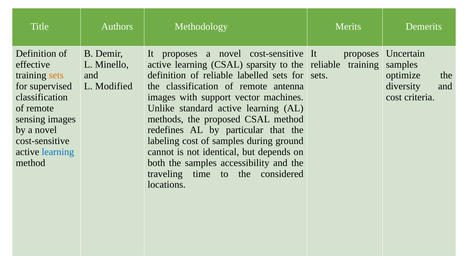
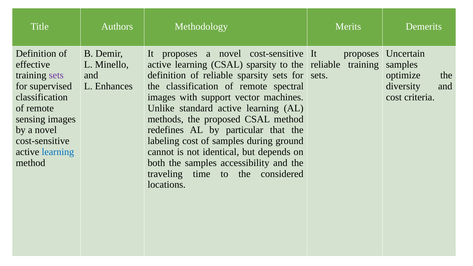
sets at (56, 75) colour: orange -> purple
reliable labelled: labelled -> sparsity
Modified: Modified -> Enhances
antenna: antenna -> spectral
